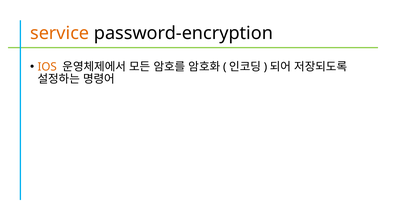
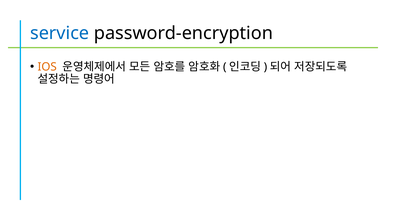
service colour: orange -> blue
